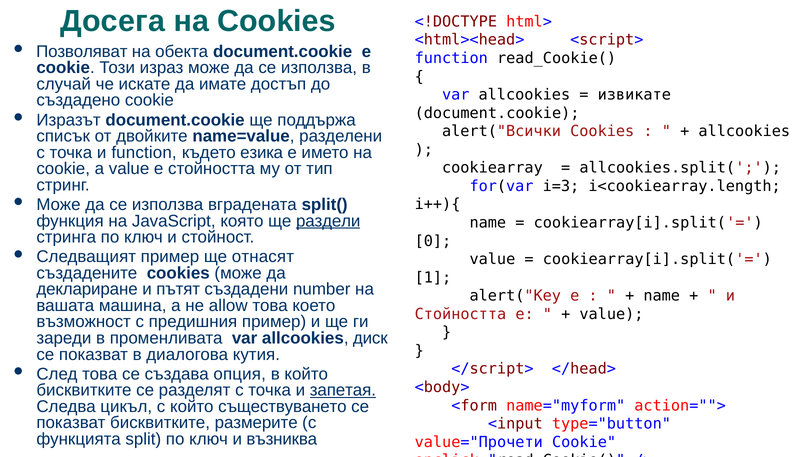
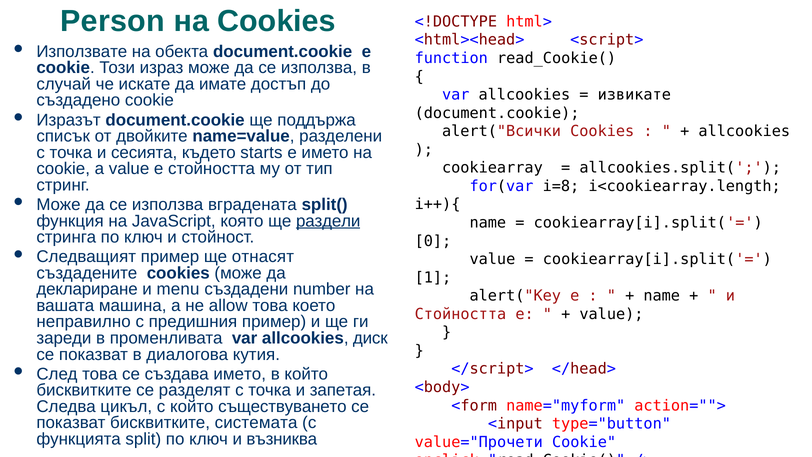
Досега: Досега -> Person
Позволяват: Позволяват -> Използвате
и function: function -> сесията
езика: езика -> starts
i=3: i=3 -> i=8
пътят: пътят -> menu
възможност: възможност -> неправилно
създава опция: опция -> името
запетая underline: present -> none
размерите: размерите -> системата
